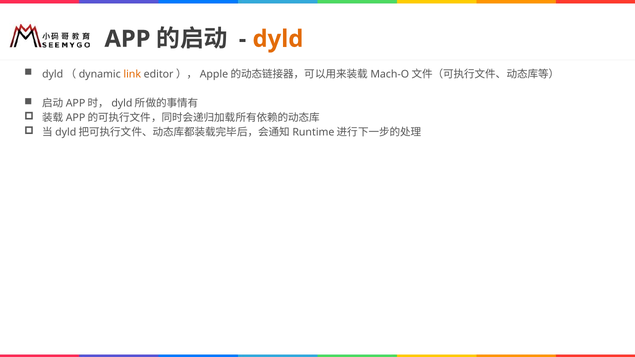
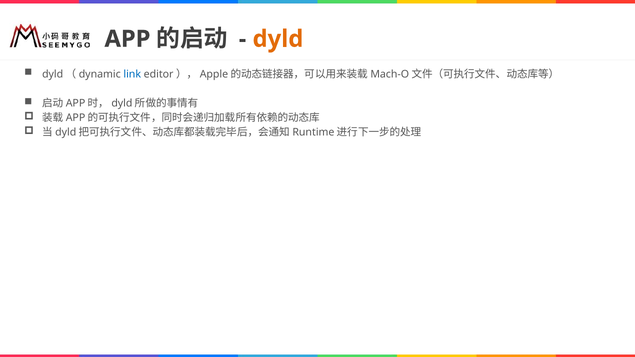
link colour: orange -> blue
